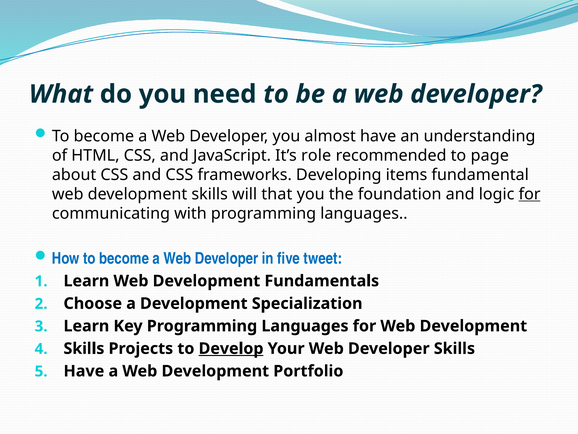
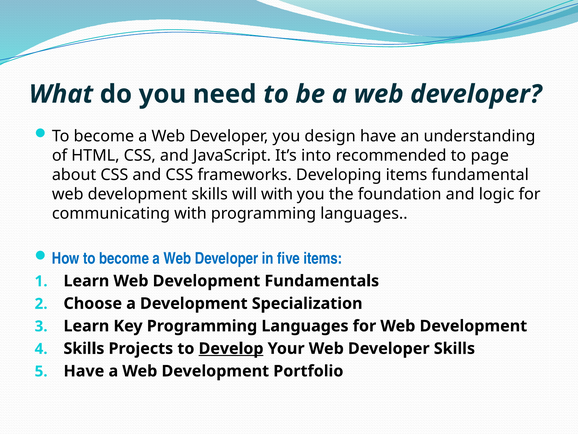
almost: almost -> design
role: role -> into
will that: that -> with
for at (530, 194) underline: present -> none
five tweet: tweet -> items
